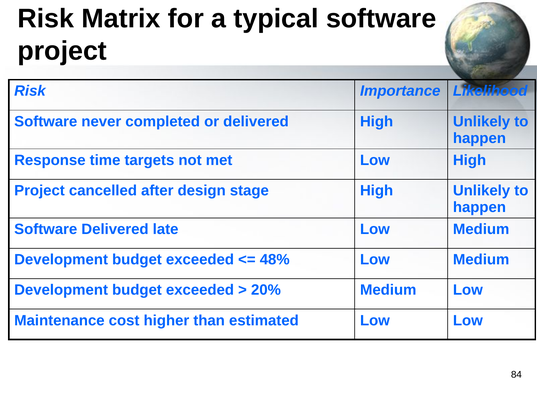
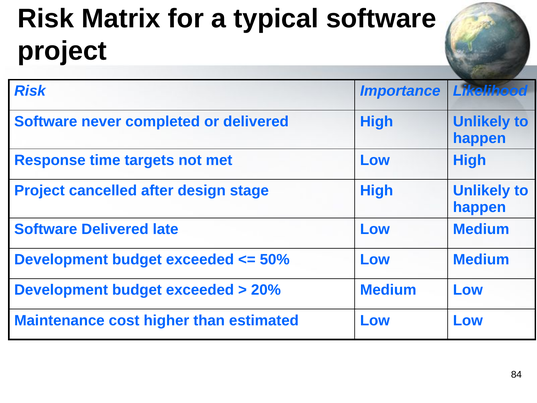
48%: 48% -> 50%
